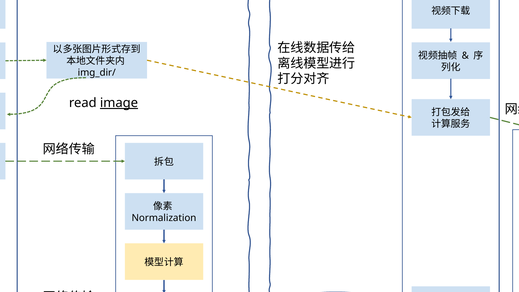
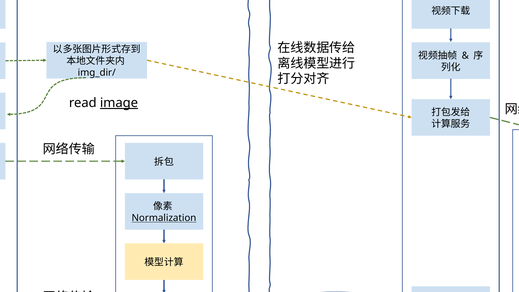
Normalization underline: none -> present
